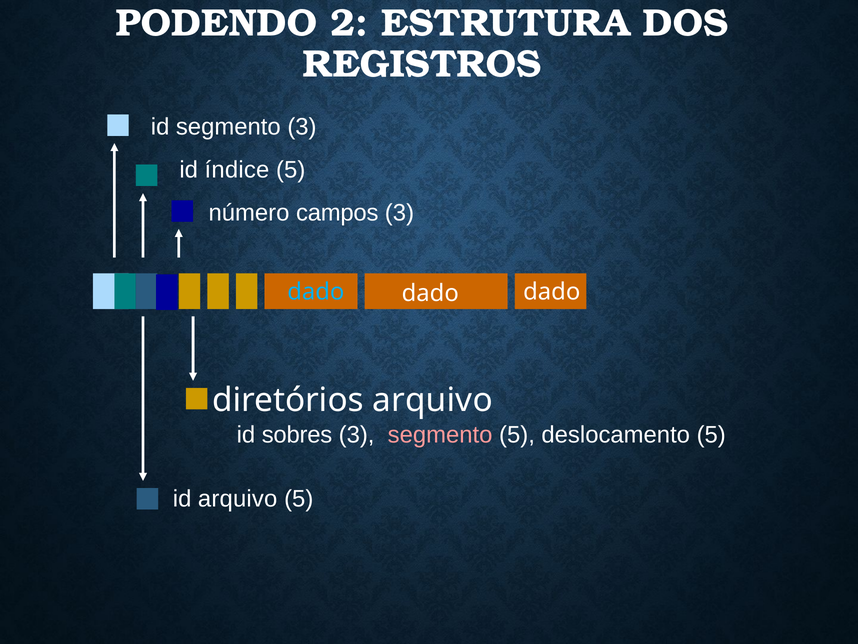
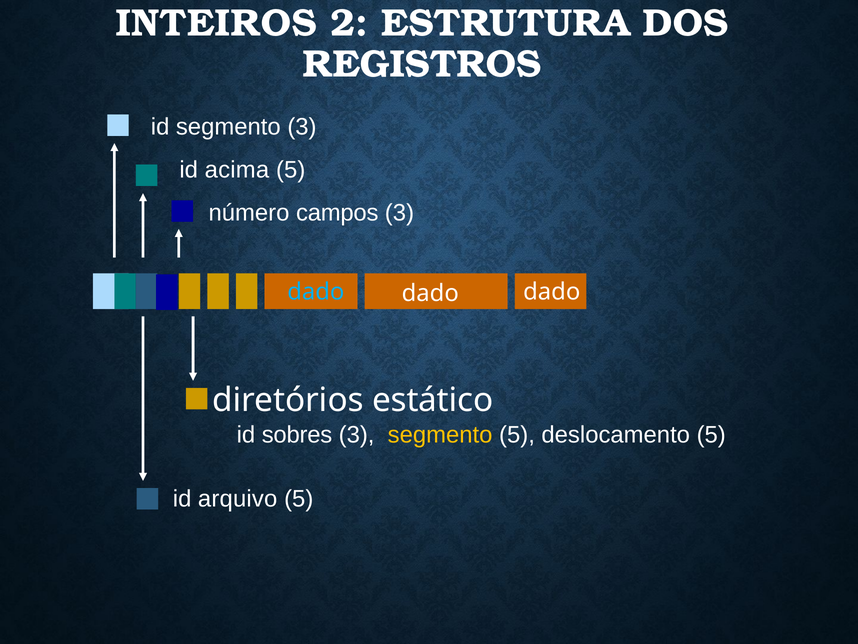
PODENDO: PODENDO -> INTEIROS
índice: índice -> acima
diretórios arquivo: arquivo -> estático
segmento at (440, 434) colour: pink -> yellow
